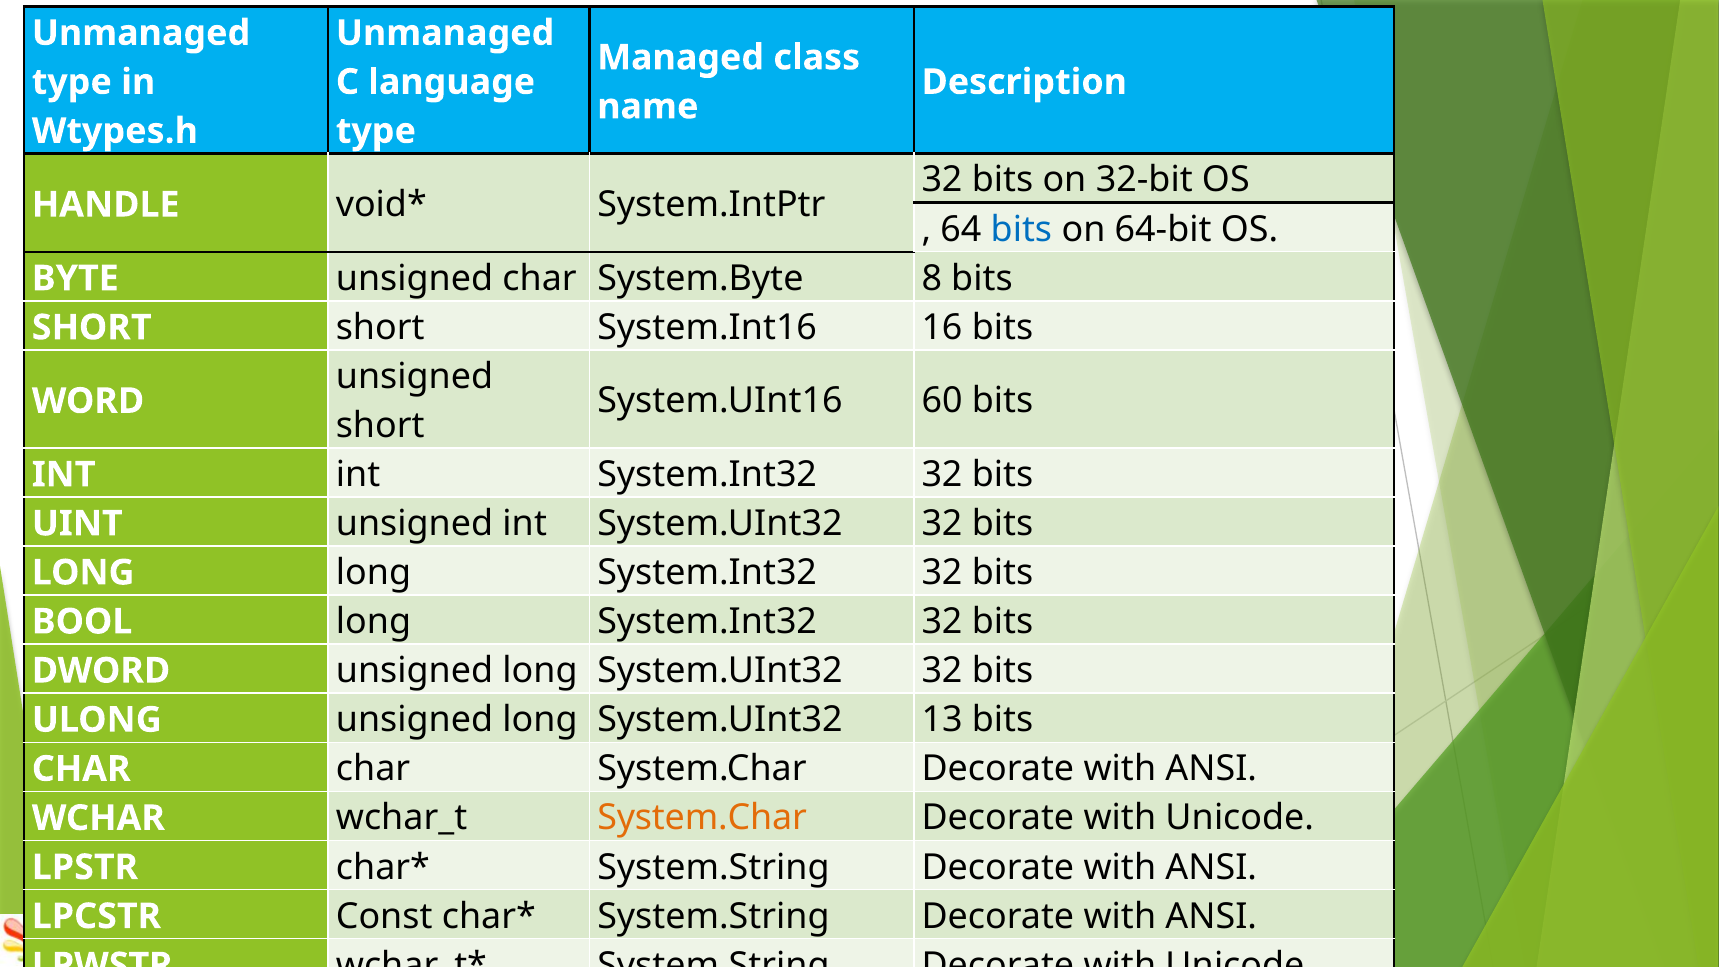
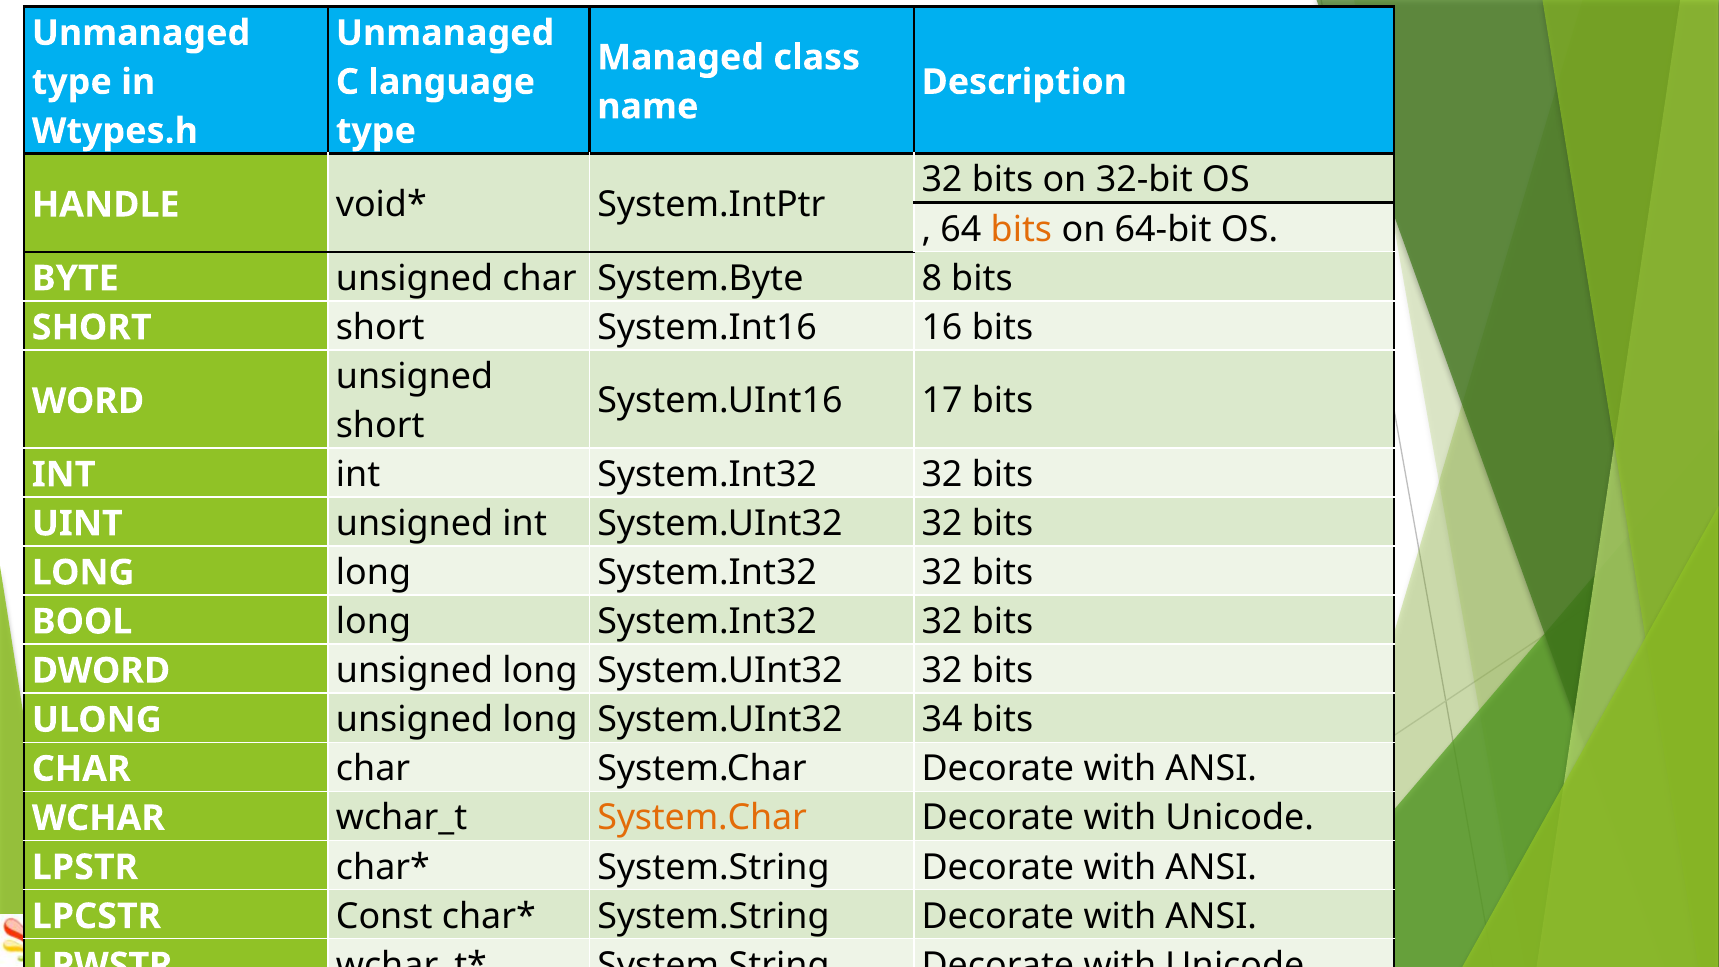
bits at (1021, 229) colour: blue -> orange
60: 60 -> 17
13: 13 -> 34
